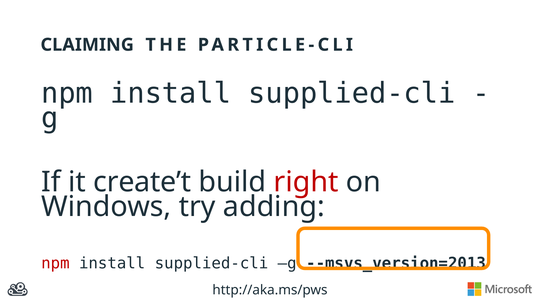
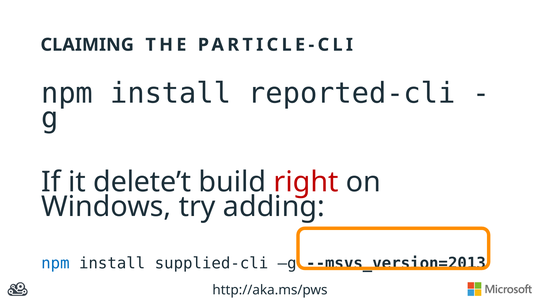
supplied-cli at (352, 93): supplied-cli -> reported-cli
create’t: create’t -> delete’t
npm at (55, 263) colour: red -> blue
